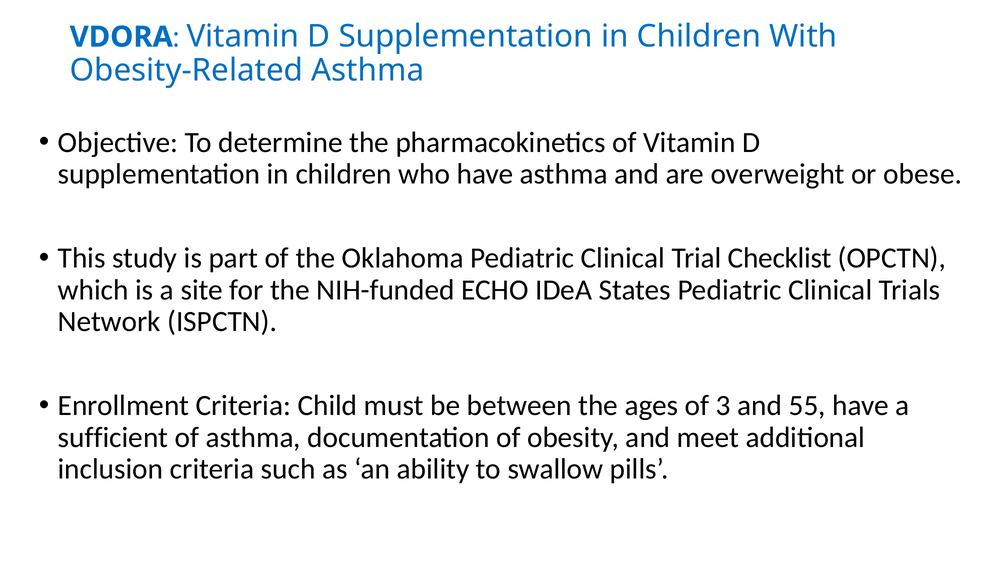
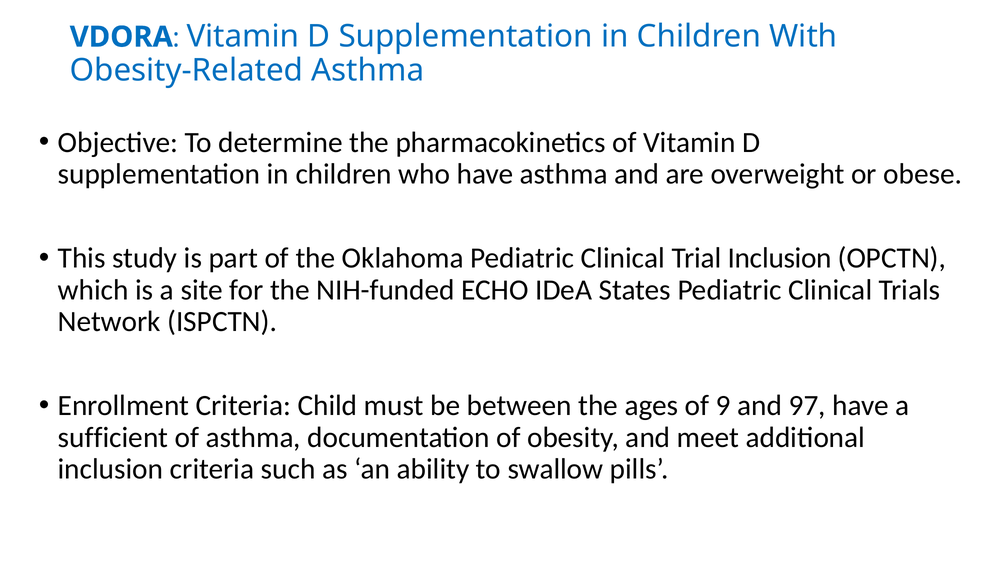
Trial Checklist: Checklist -> Inclusion
3: 3 -> 9
55: 55 -> 97
